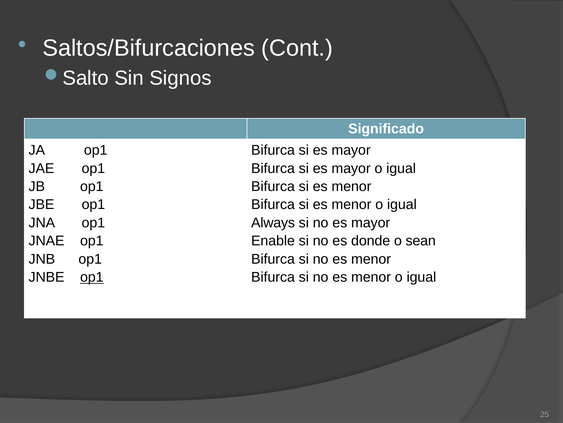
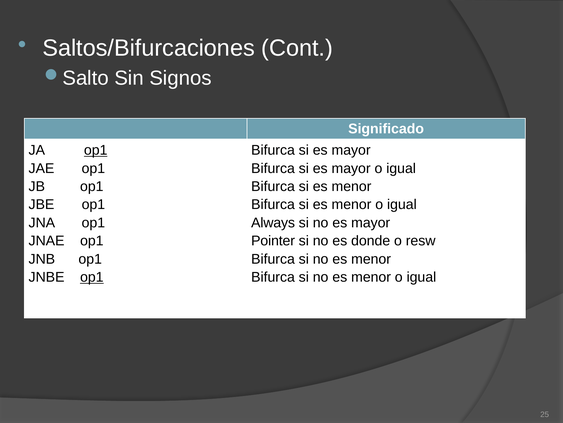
op1 at (96, 150) underline: none -> present
Enable: Enable -> Pointer
sean: sean -> resw
